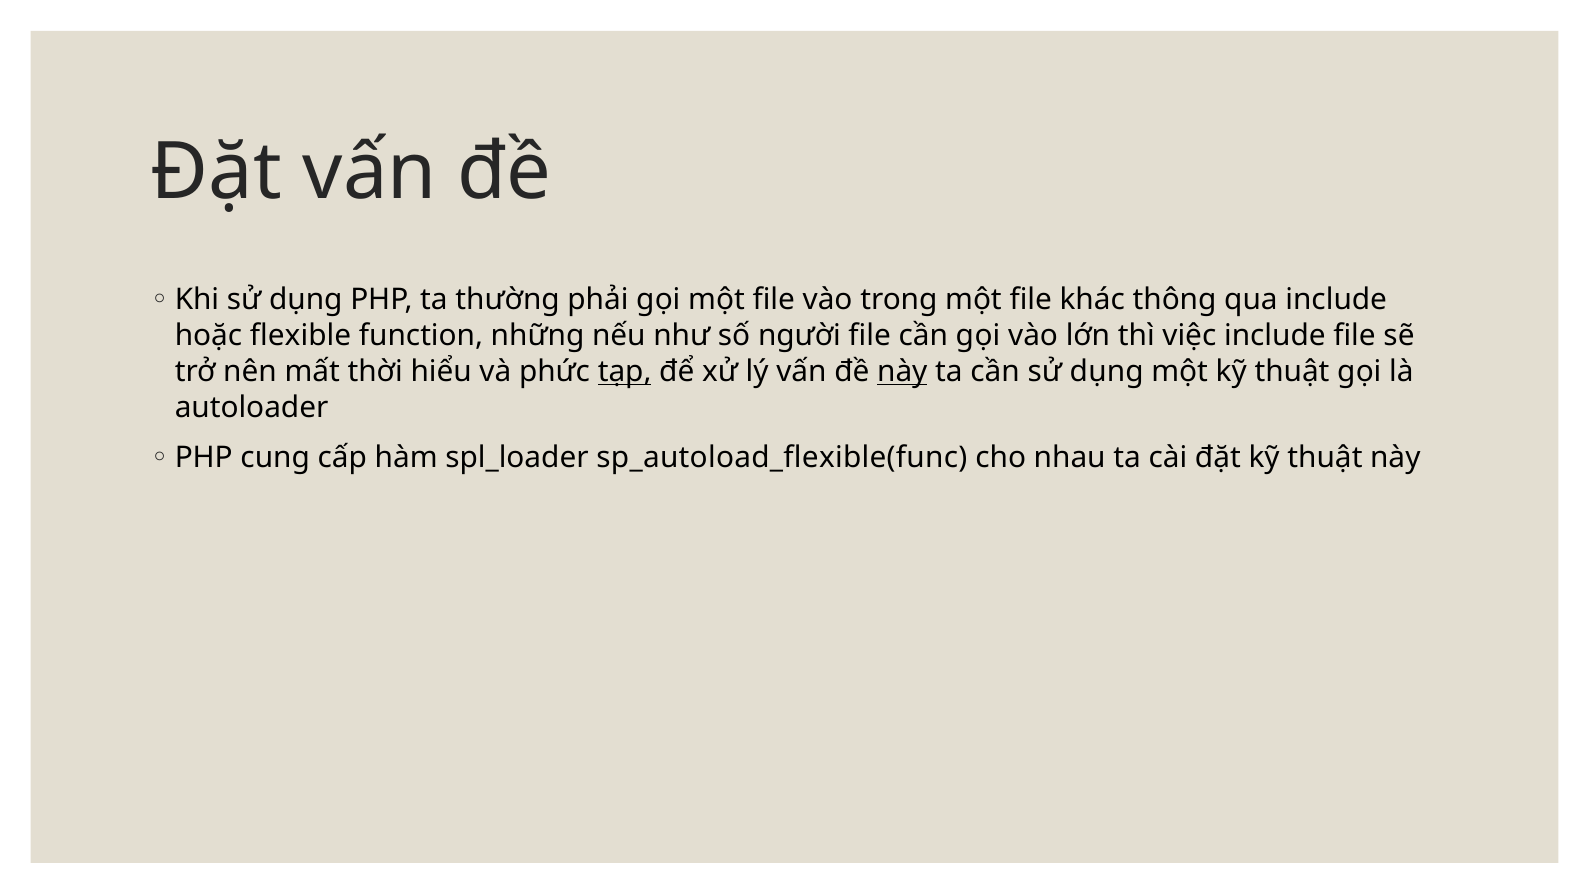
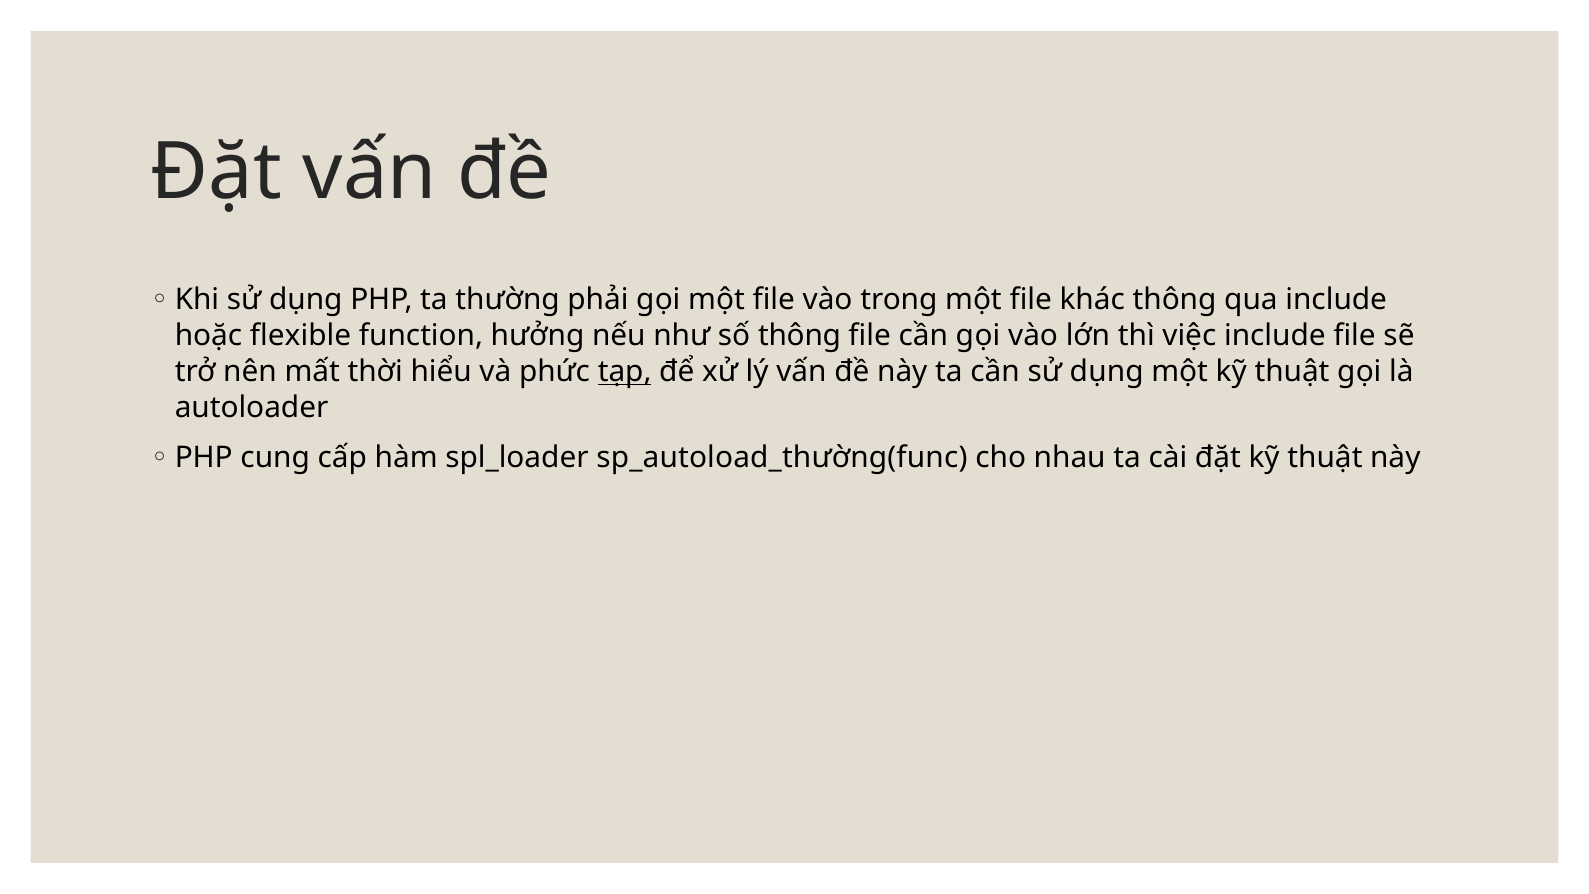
những: những -> hưởng
số người: người -> thông
này at (902, 372) underline: present -> none
sp_autoload_flexible(func: sp_autoload_flexible(func -> sp_autoload_thường(func
